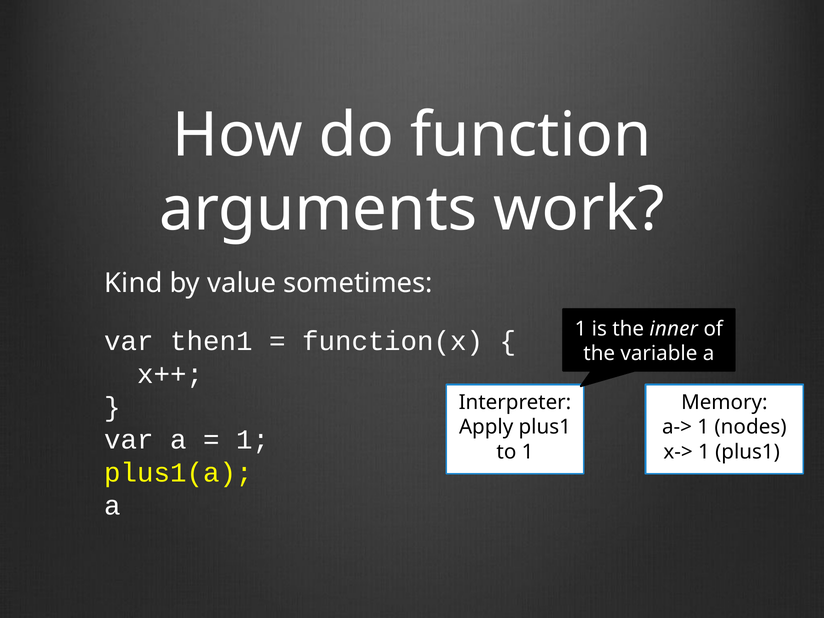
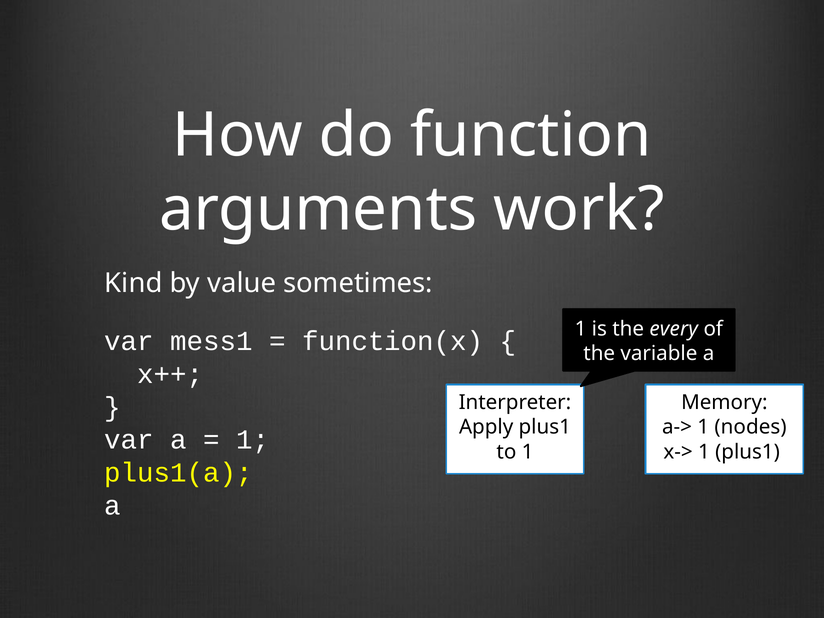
inner: inner -> every
then1: then1 -> mess1
